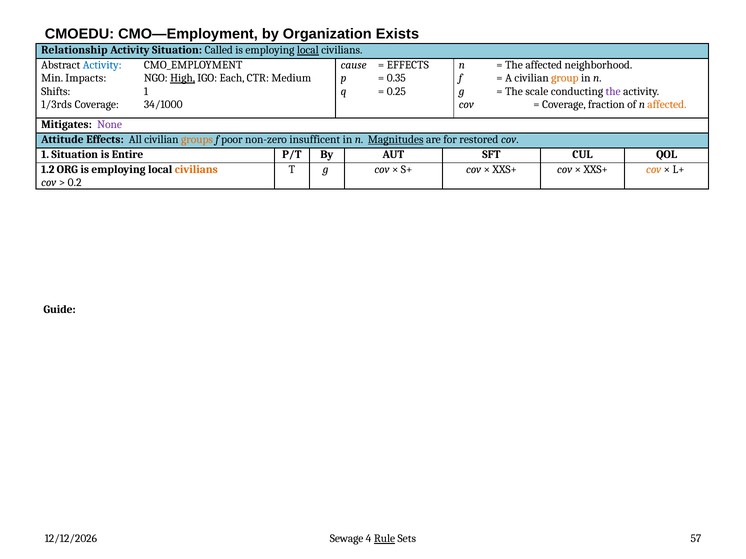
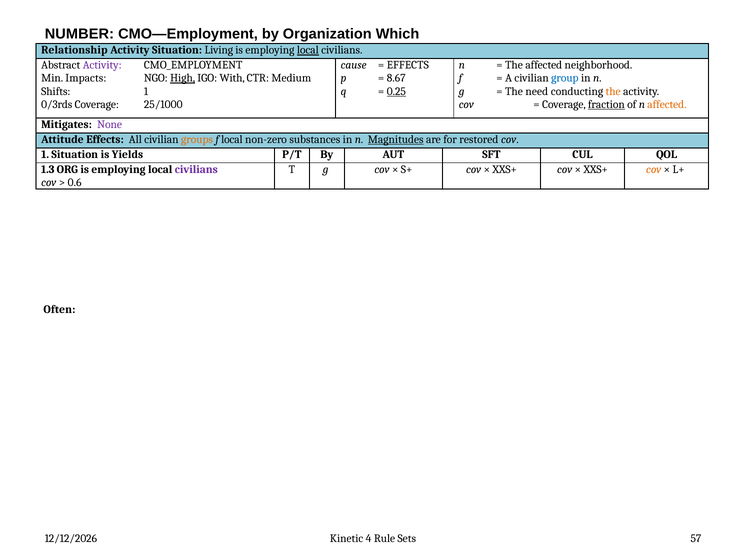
CMOEDU: CMOEDU -> NUMBER
Exists: Exists -> Which
Called: Called -> Living
Activity at (102, 65) colour: blue -> purple
Each: Each -> With
0.35: 0.35 -> 8.67
group colour: orange -> blue
0.25 underline: none -> present
scale: scale -> need
the at (613, 91) colour: purple -> orange
1/3rds: 1/3rds -> 0/3rds
34/1000: 34/1000 -> 25/1000
fraction underline: none -> present
f poor: poor -> local
insufficent: insufficent -> substances
Entire: Entire -> Yields
1.2: 1.2 -> 1.3
civilians at (196, 169) colour: orange -> purple
0.2: 0.2 -> 0.6
Guide: Guide -> Often
Sewage: Sewage -> Kinetic
Rule underline: present -> none
